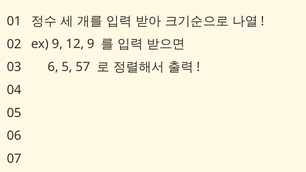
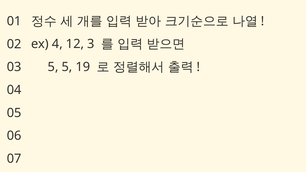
ex 9: 9 -> 4
12 9: 9 -> 3
6 at (53, 67): 6 -> 5
57: 57 -> 19
